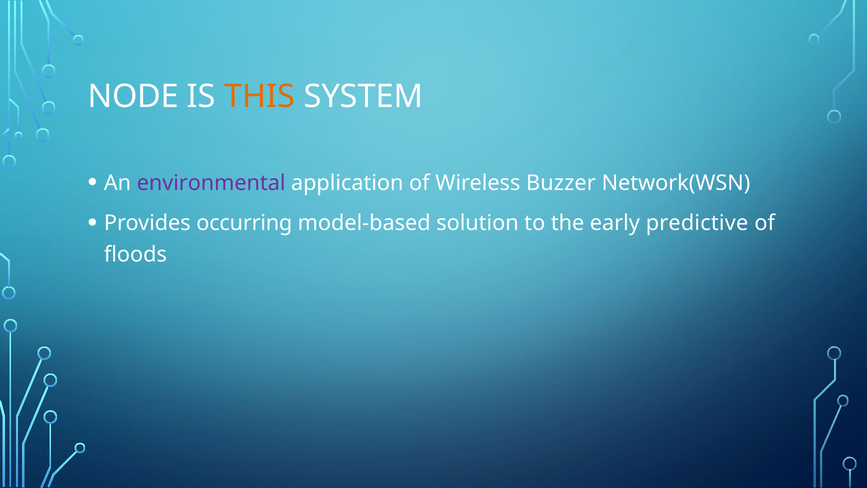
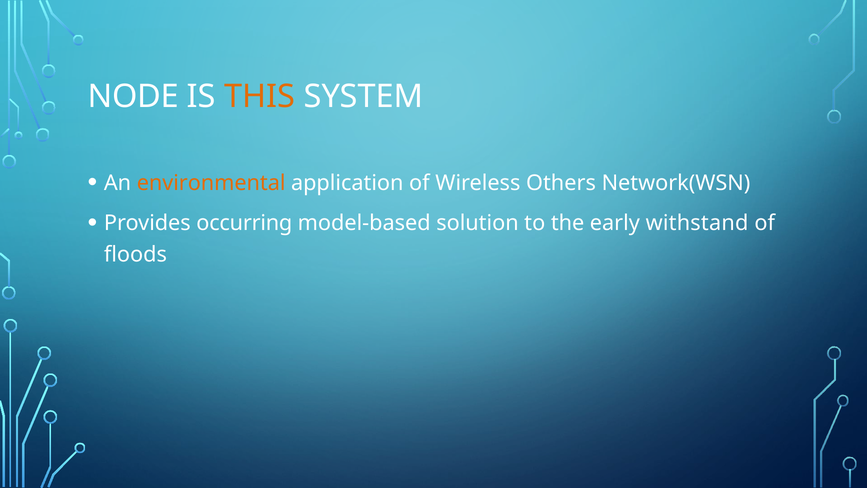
environmental colour: purple -> orange
Buzzer: Buzzer -> Others
predictive: predictive -> withstand
